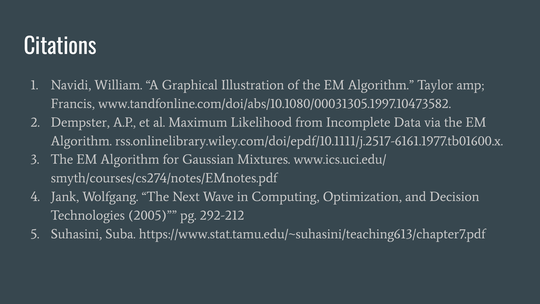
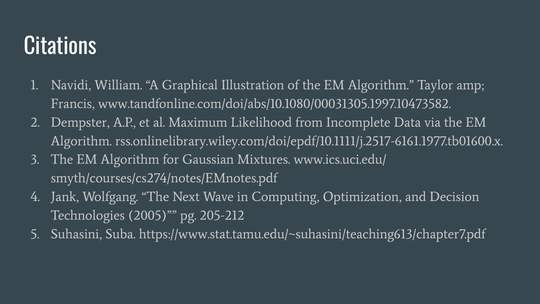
292-212: 292-212 -> 205-212
